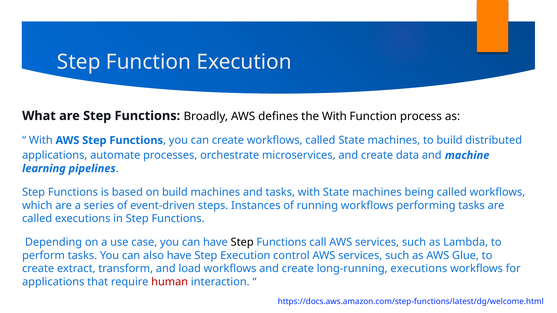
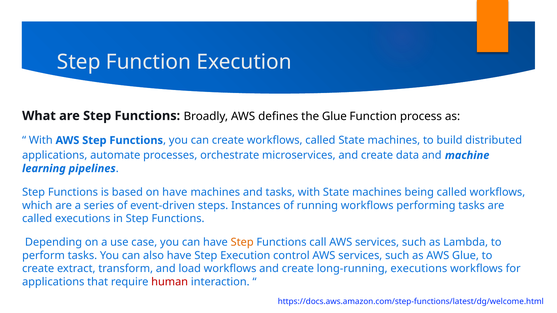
the With: With -> Glue
on build: build -> have
Step at (242, 242) colour: black -> orange
